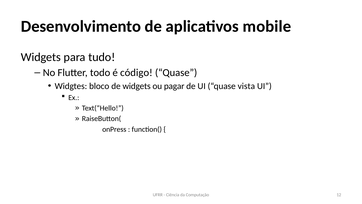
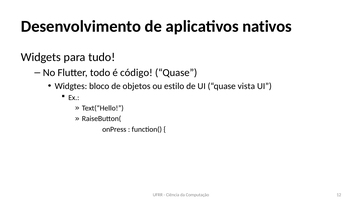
mobile: mobile -> nativos
de widgets: widgets -> objetos
pagar: pagar -> estilo
